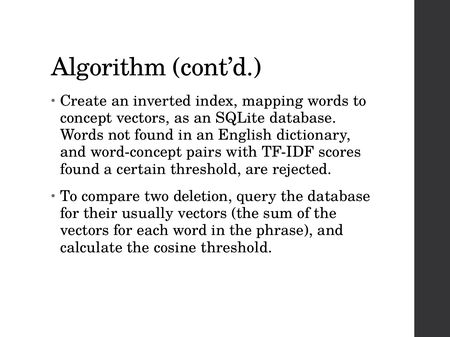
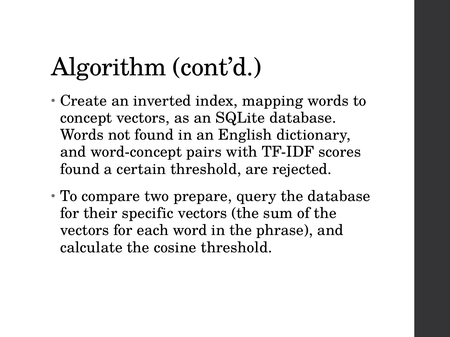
deletion: deletion -> prepare
usually: usually -> specific
